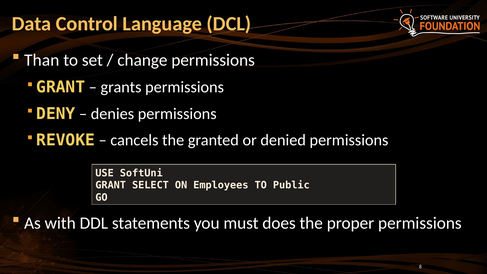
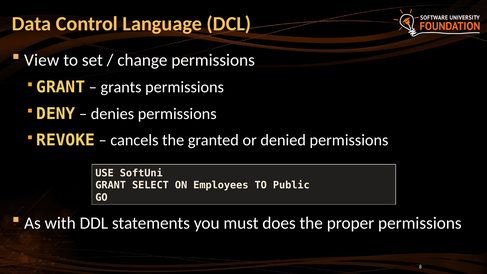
Than: Than -> View
